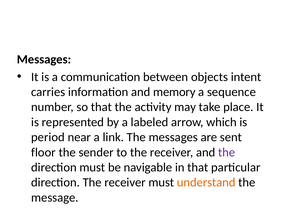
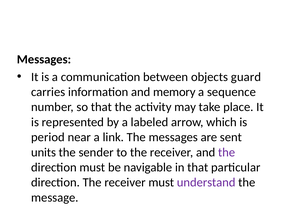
intent: intent -> guard
floor: floor -> units
understand colour: orange -> purple
